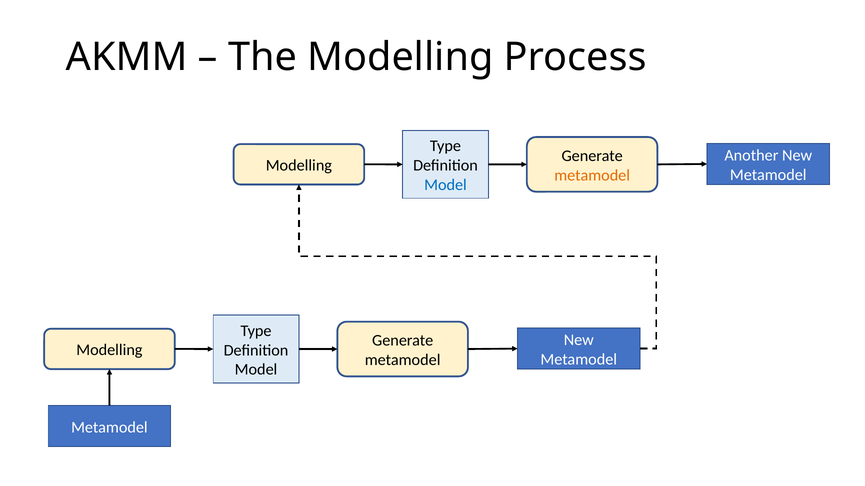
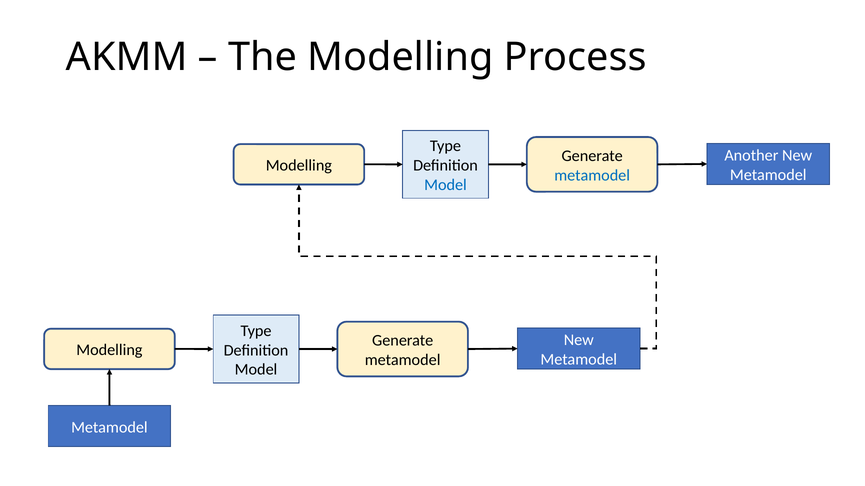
metamodel at (592, 175) colour: orange -> blue
